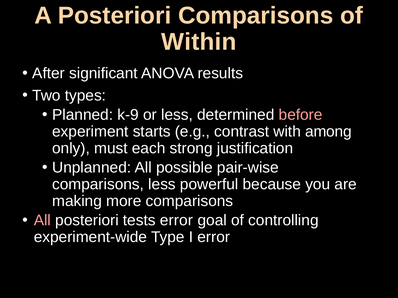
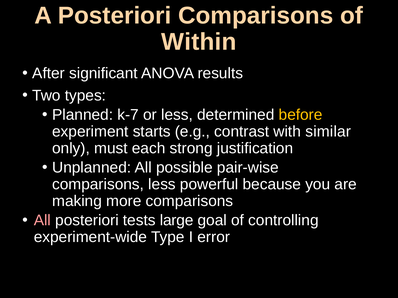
k-9: k-9 -> k-7
before colour: pink -> yellow
among: among -> similar
tests error: error -> large
